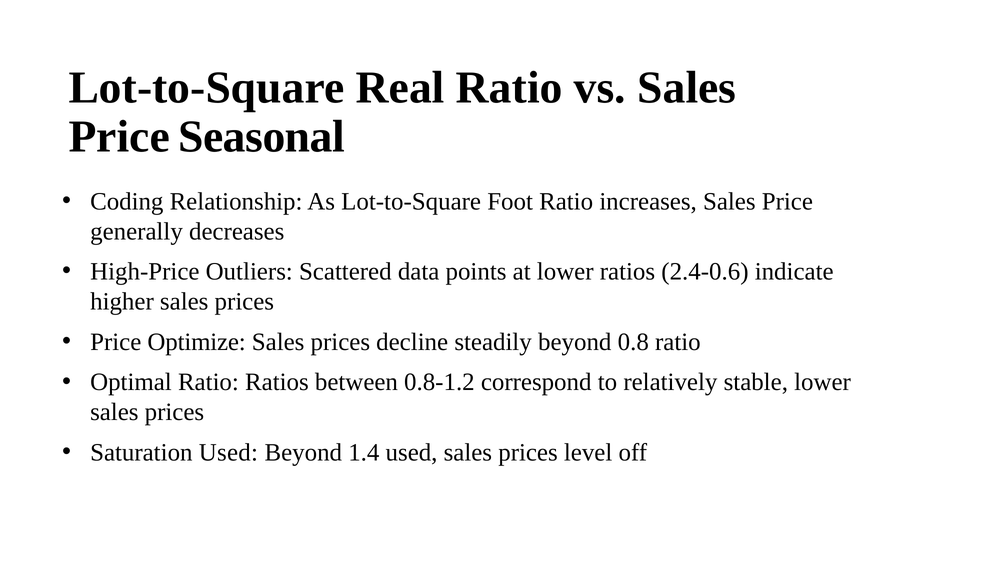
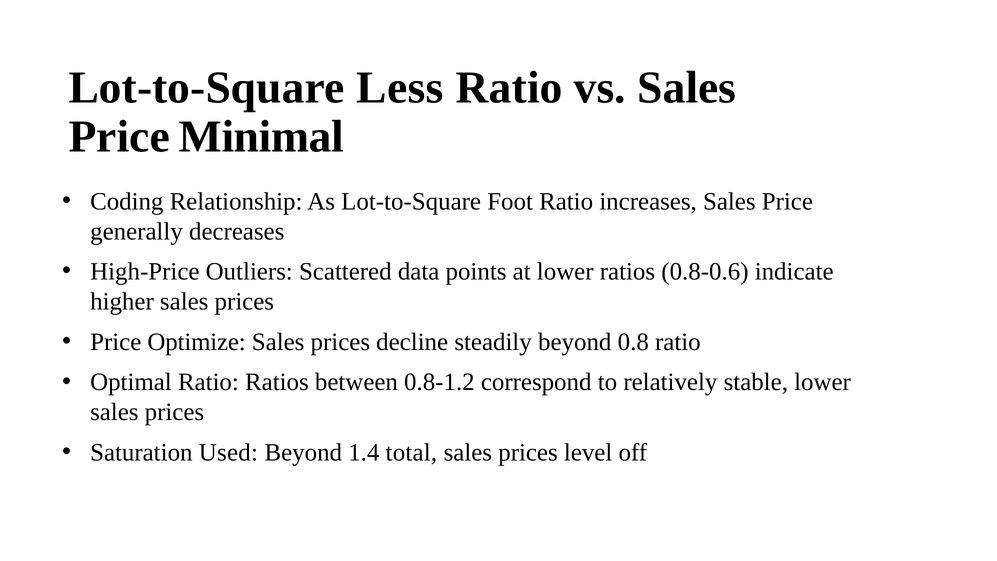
Real: Real -> Less
Seasonal: Seasonal -> Minimal
2.4-0.6: 2.4-0.6 -> 0.8-0.6
1.4 used: used -> total
